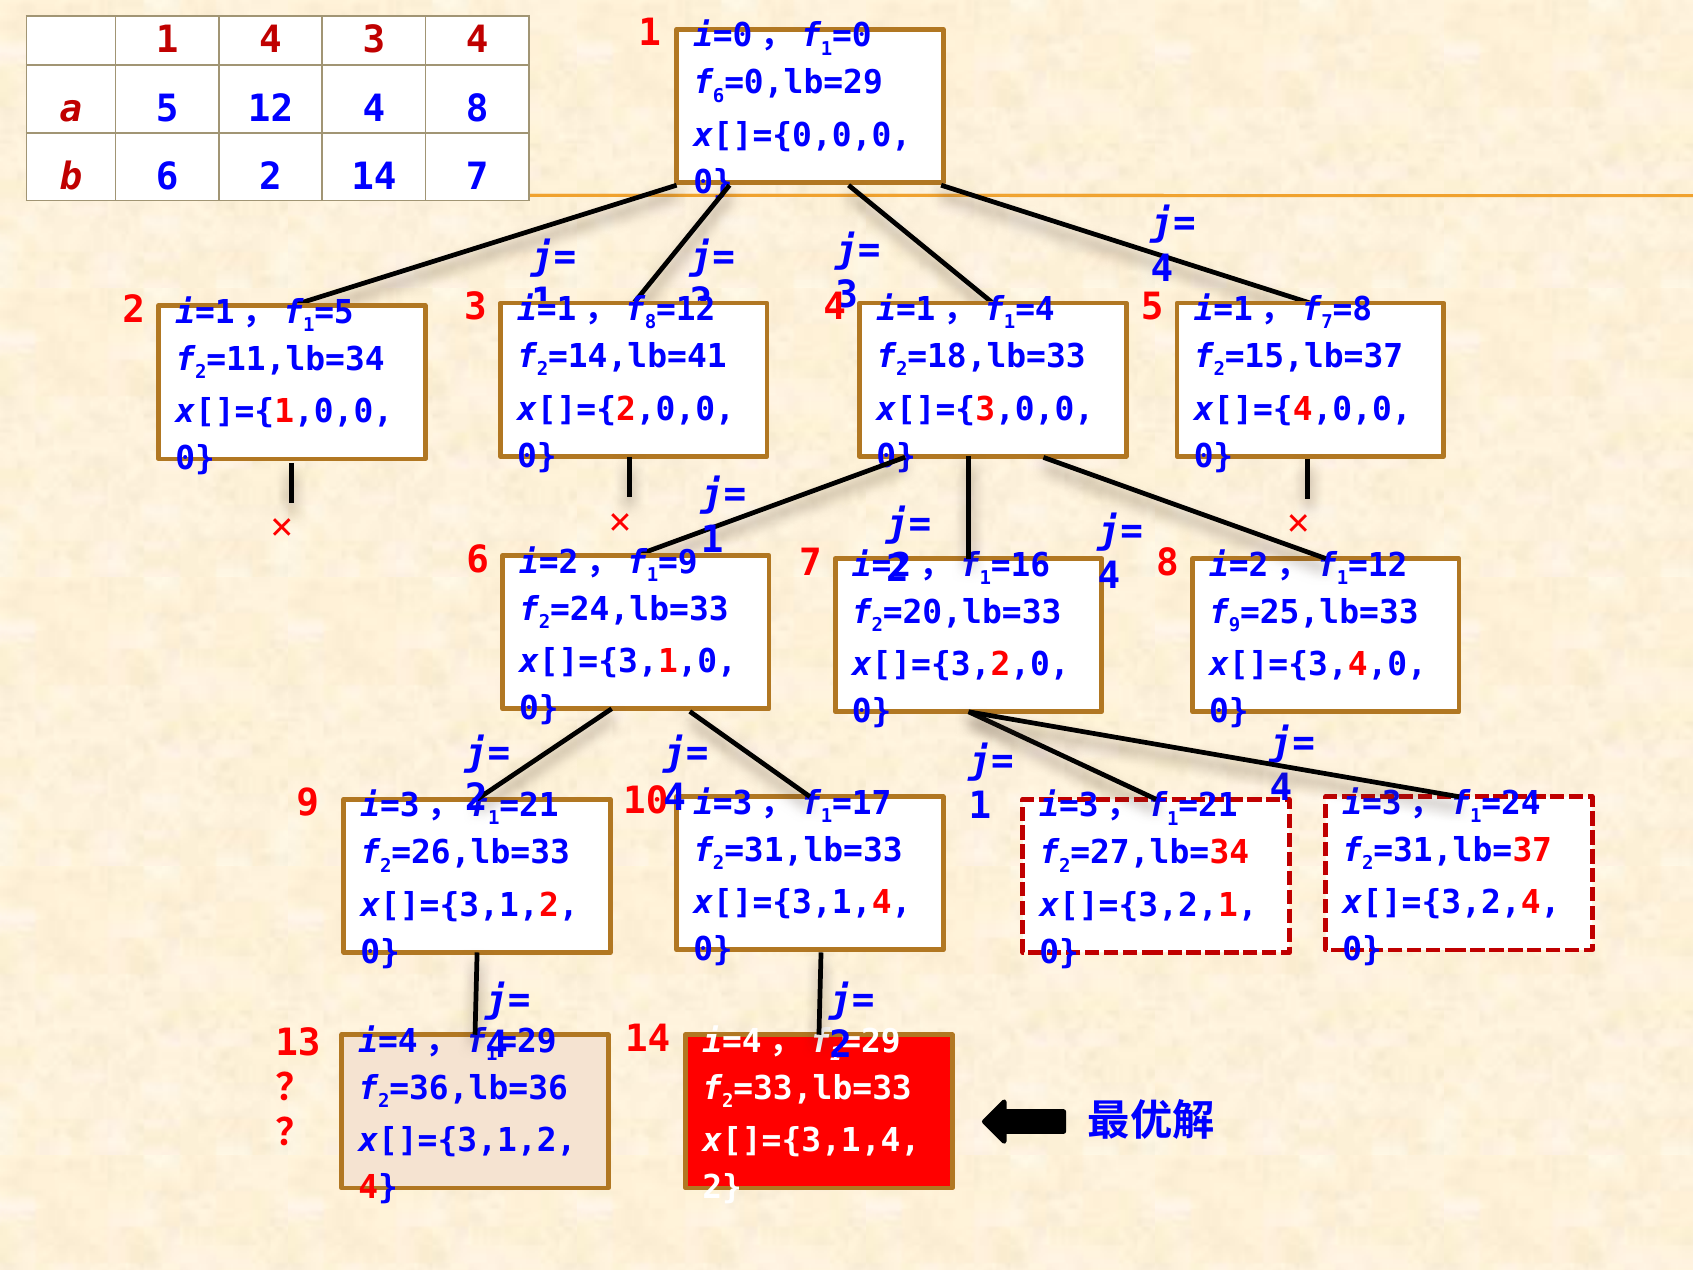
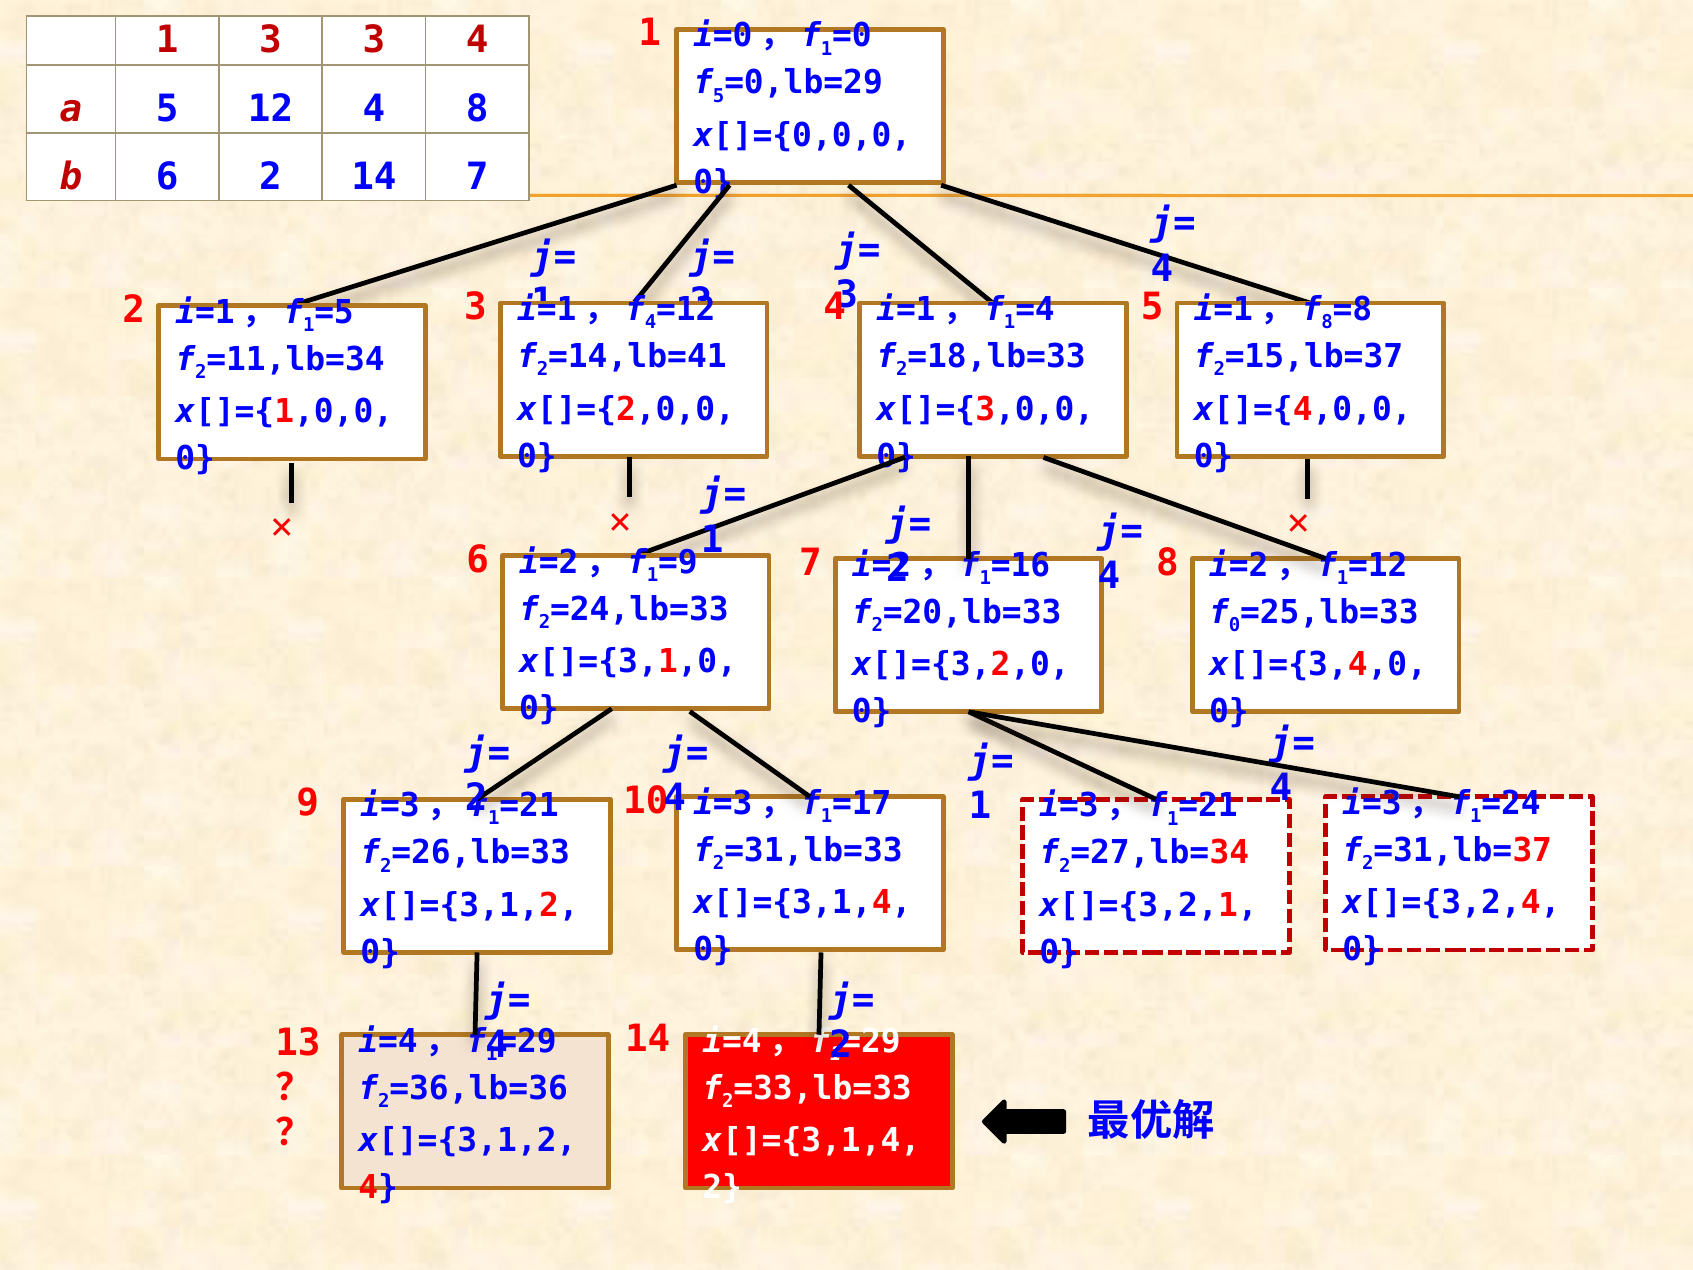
1 4: 4 -> 3
6 at (719, 96): 6 -> 5
8 at (651, 323): 8 -> 4
7 at (1327, 323): 7 -> 8
9 at (1235, 625): 9 -> 0
